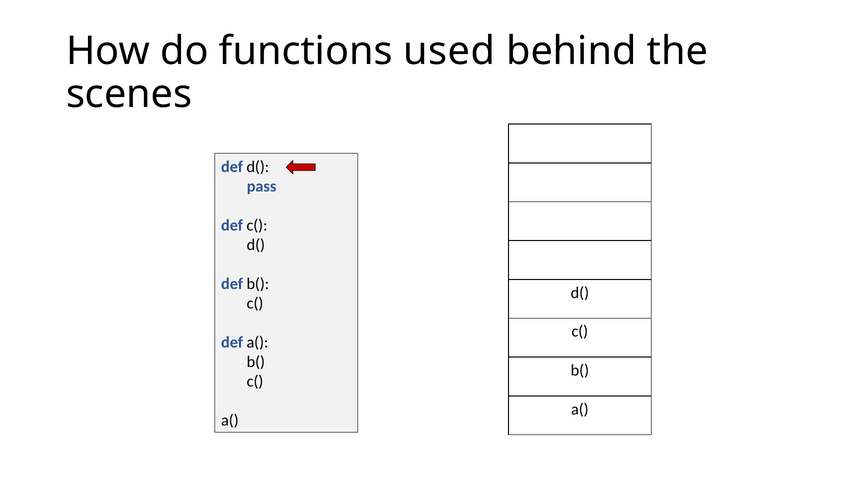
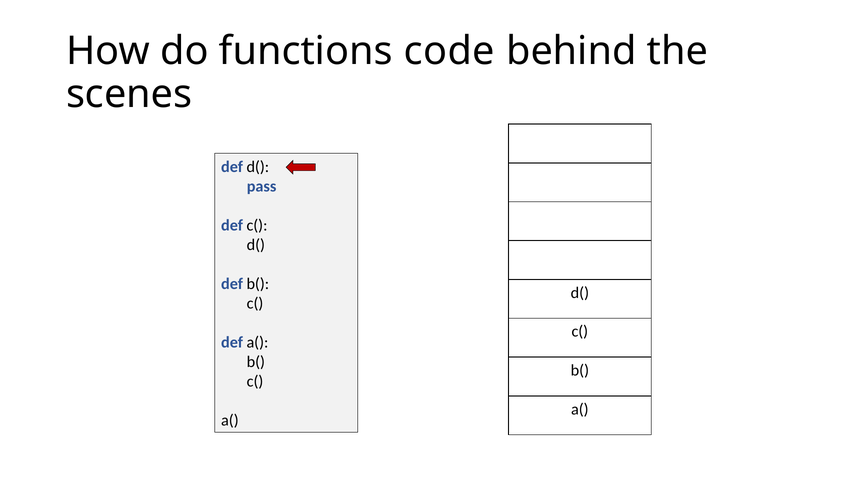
used: used -> code
